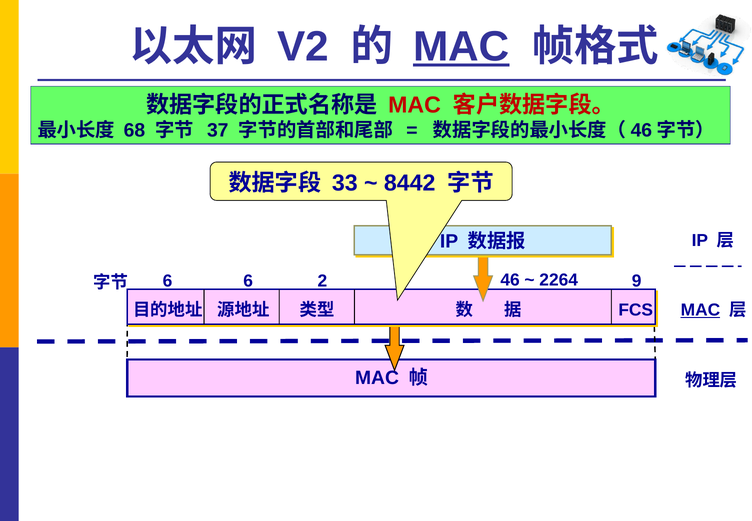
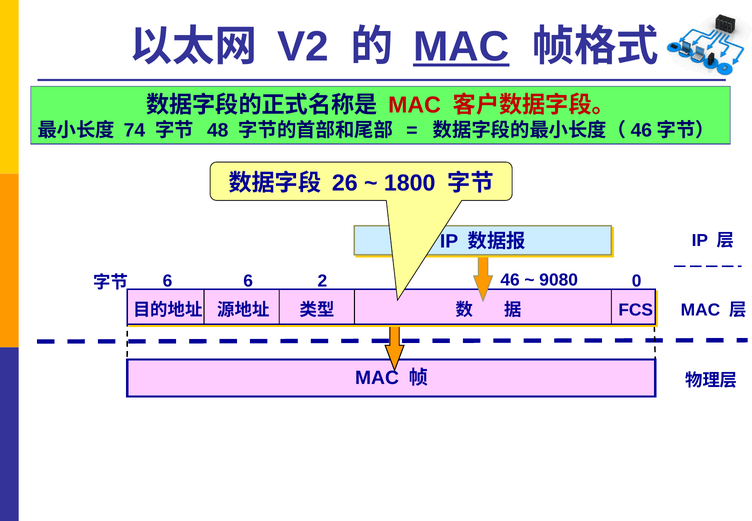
68: 68 -> 74
37: 37 -> 48
33: 33 -> 26
8442: 8442 -> 1800
9: 9 -> 0
2264: 2264 -> 9080
MAC at (700, 310) underline: present -> none
